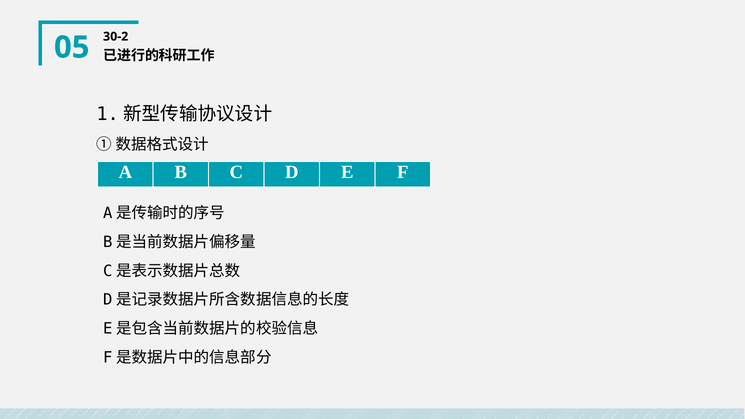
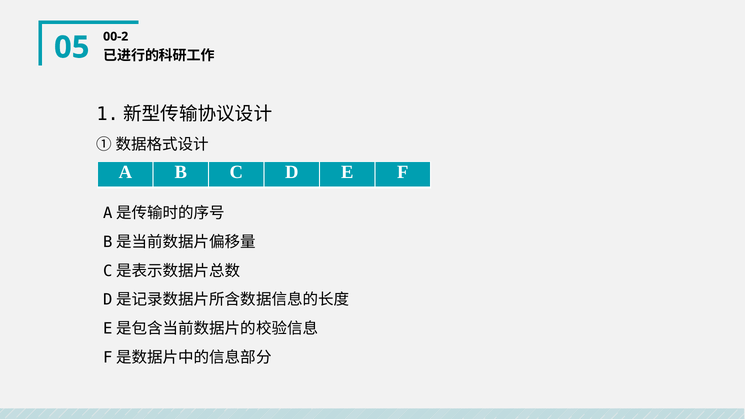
30-2: 30-2 -> 00-2
